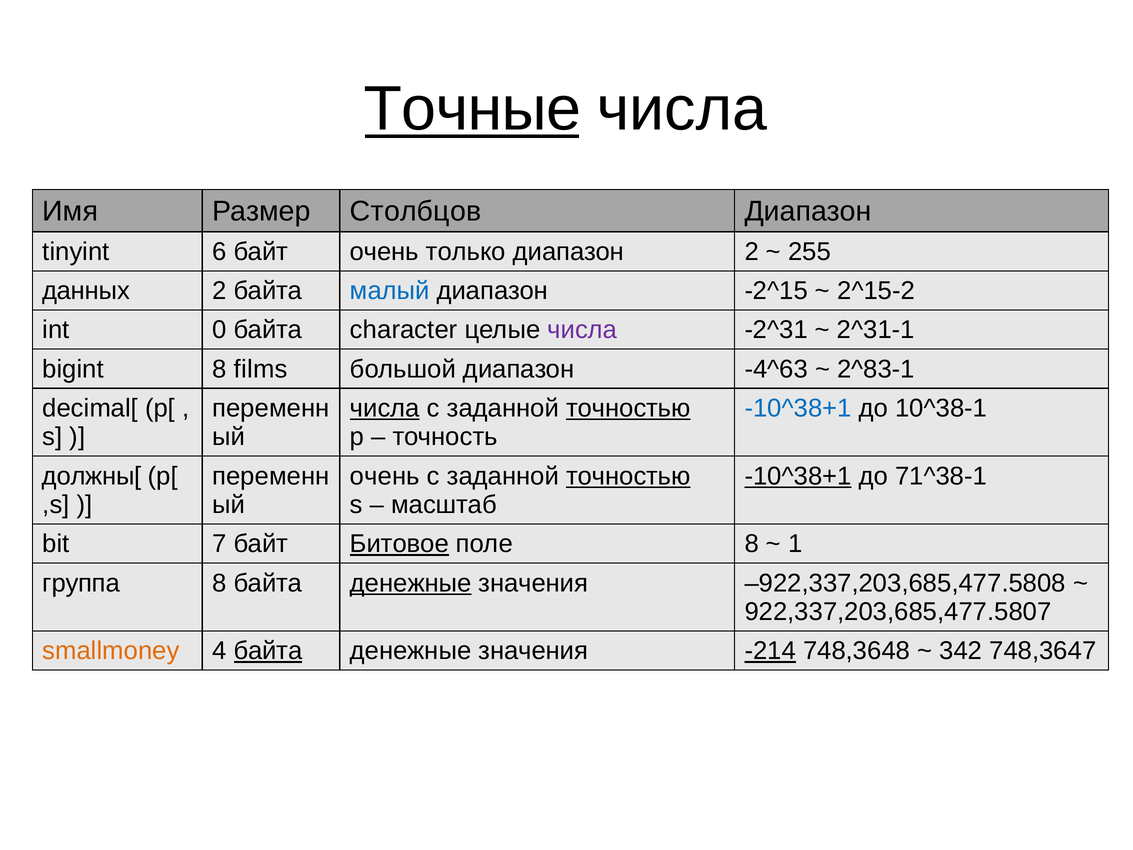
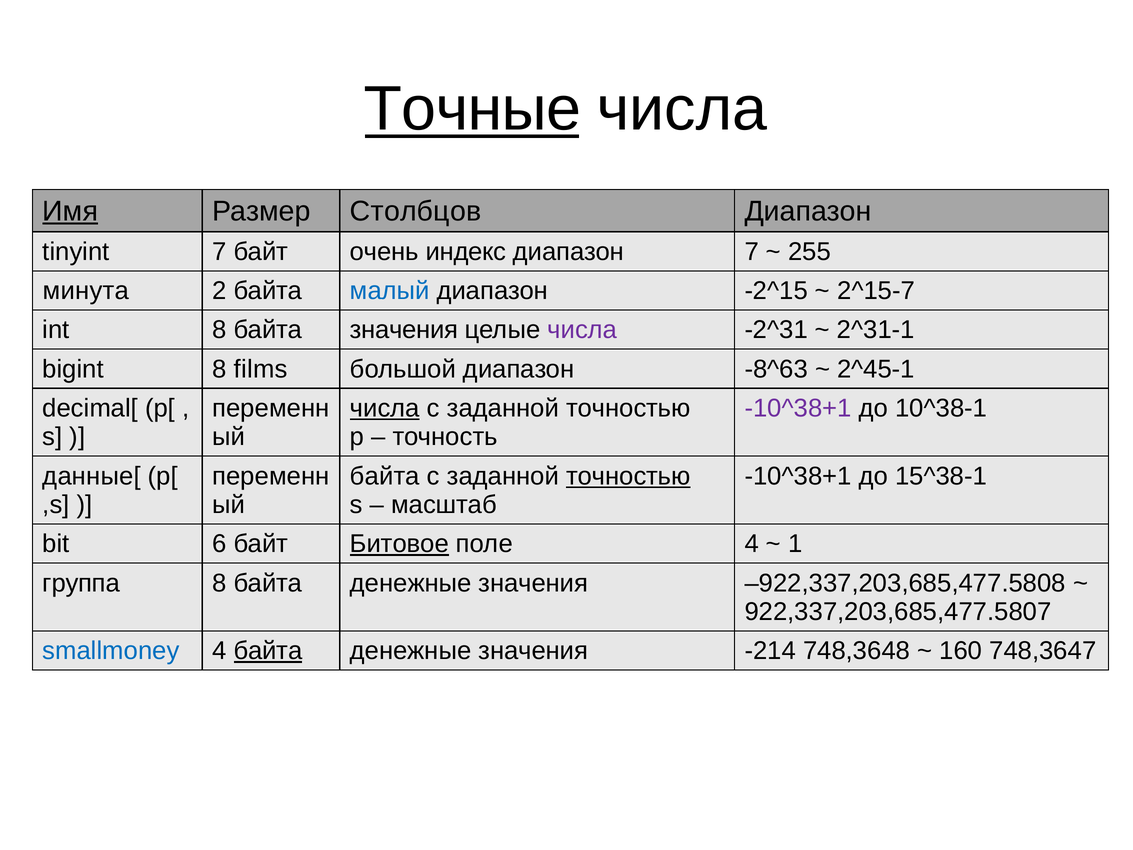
Имя underline: none -> present
tinyint 6: 6 -> 7
только: только -> индекс
диапазон 2: 2 -> 7
данных: данных -> минута
2^15-2: 2^15-2 -> 2^15-7
int 0: 0 -> 8
байта character: character -> значения
-4^63: -4^63 -> -8^63
2^83-1: 2^83-1 -> 2^45-1
точностью at (628, 408) underline: present -> none
-10^38+1 at (798, 408) colour: blue -> purple
должны[: должны[ -> данные[
очень at (385, 476): очень -> байта
-10^38+1 at (798, 476) underline: present -> none
71^38-1: 71^38-1 -> 15^38-1
7: 7 -> 6
поле 8: 8 -> 4
денежные at (411, 583) underline: present -> none
smallmoney colour: orange -> blue
-214 underline: present -> none
342: 342 -> 160
